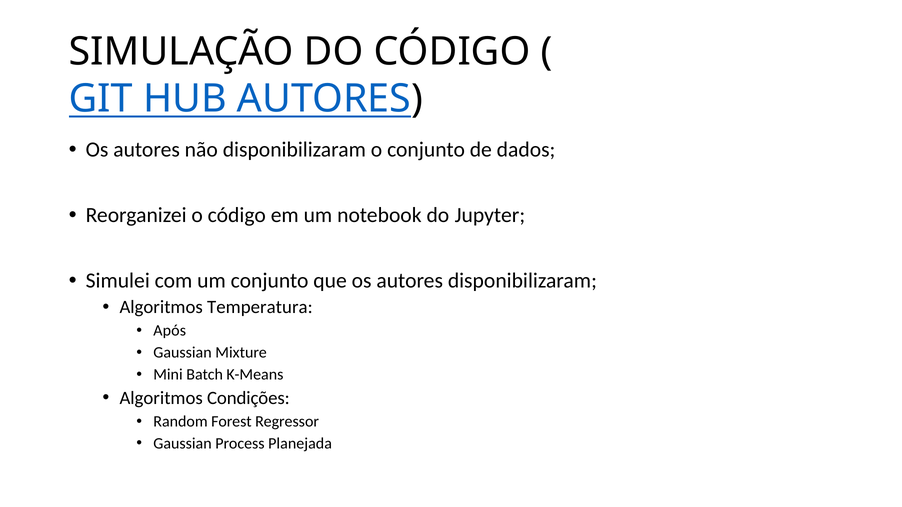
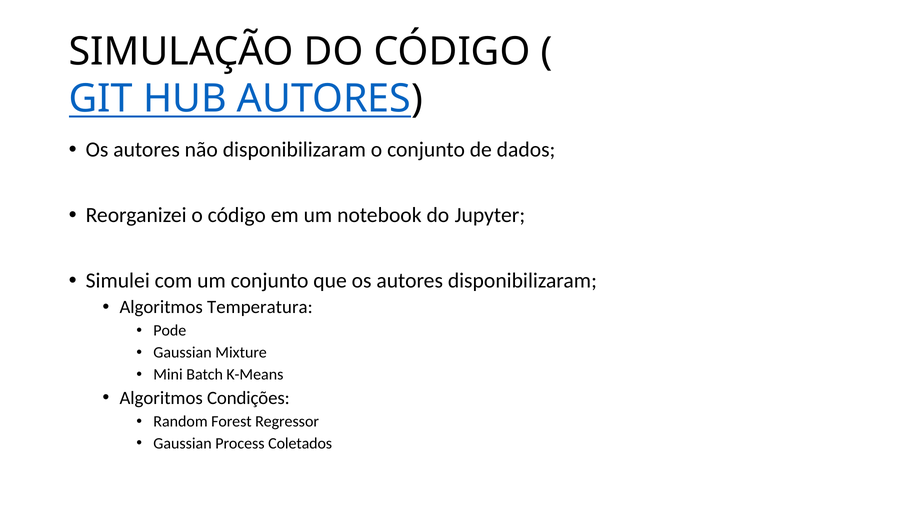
Após: Após -> Pode
Planejada: Planejada -> Coletados
